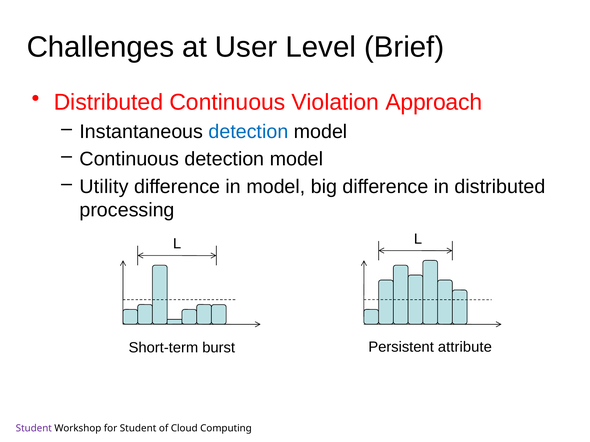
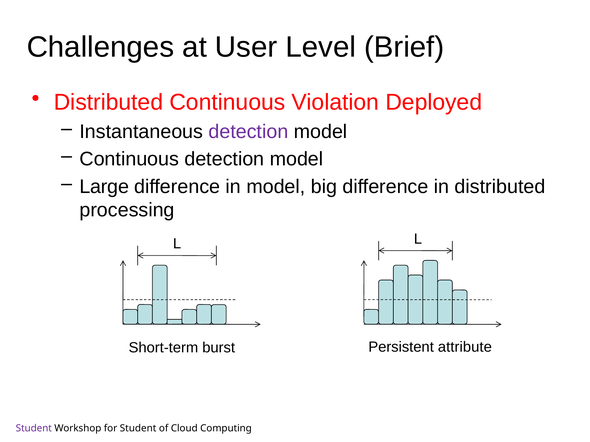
Approach: Approach -> Deployed
detection at (248, 132) colour: blue -> purple
Utility: Utility -> Large
